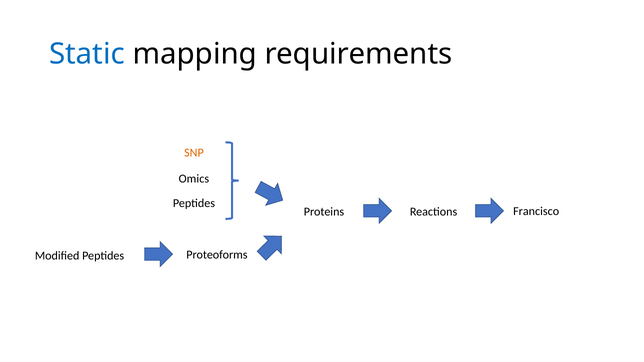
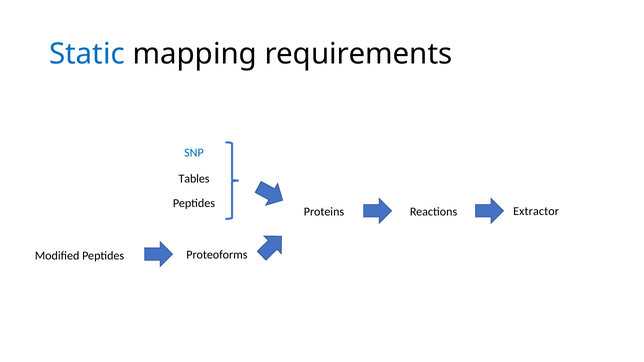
SNP colour: orange -> blue
Omics: Omics -> Tables
Francisco: Francisco -> Extractor
